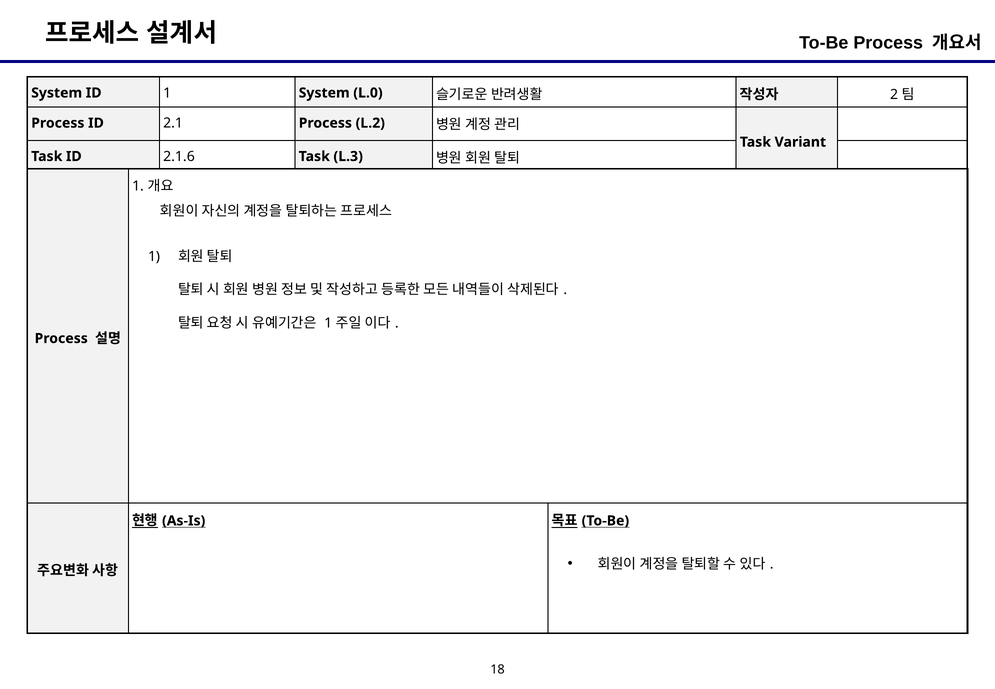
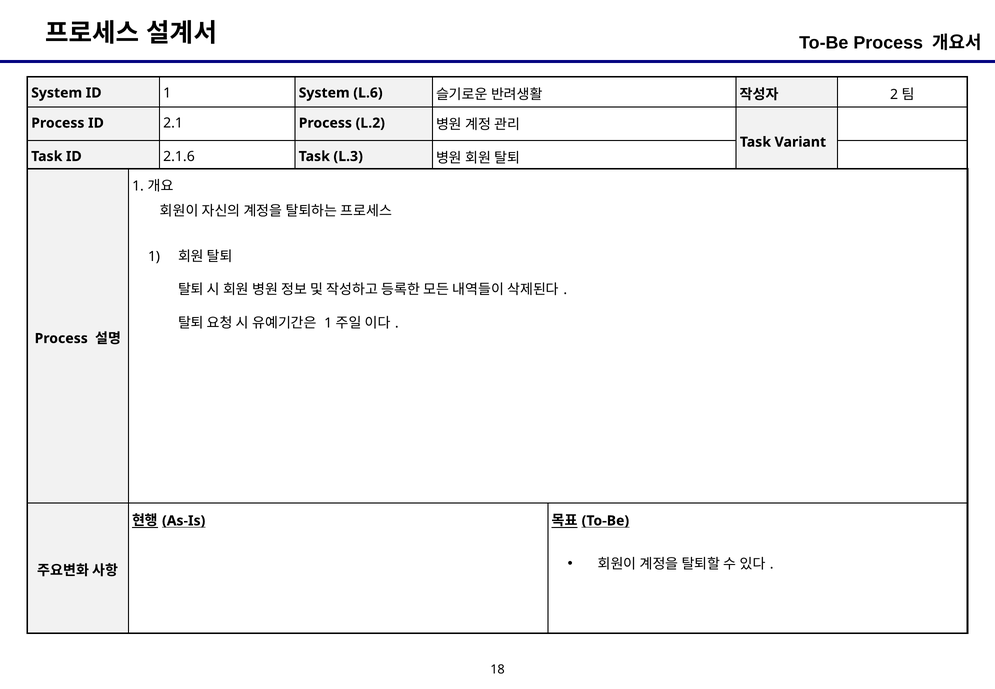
L.0: L.0 -> L.6
